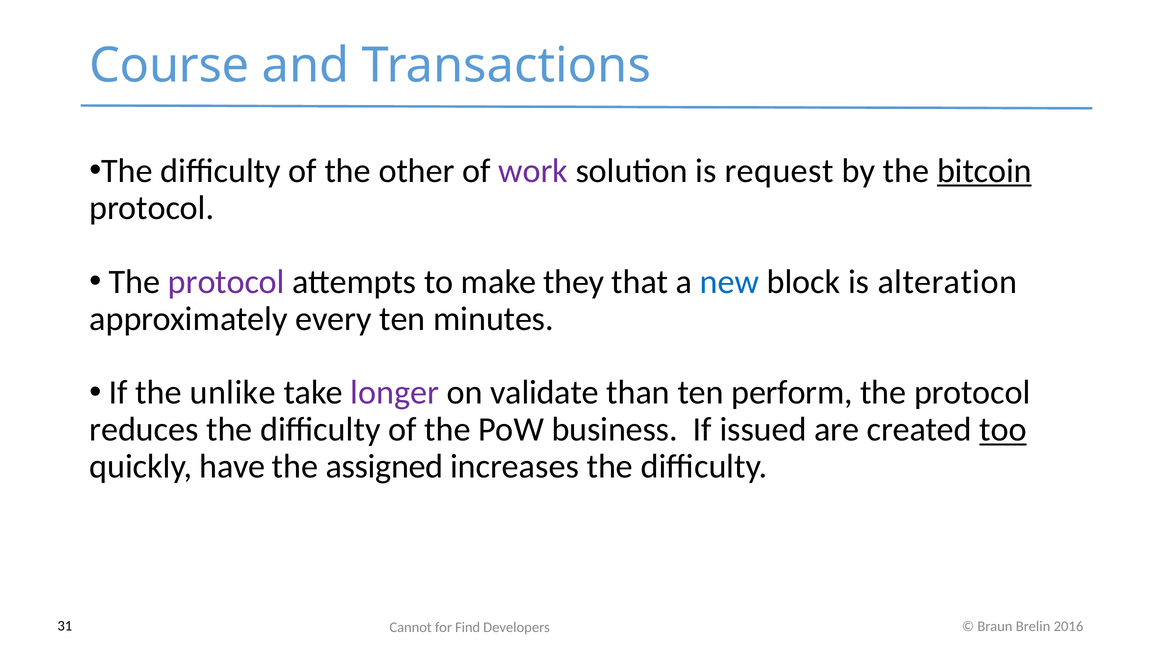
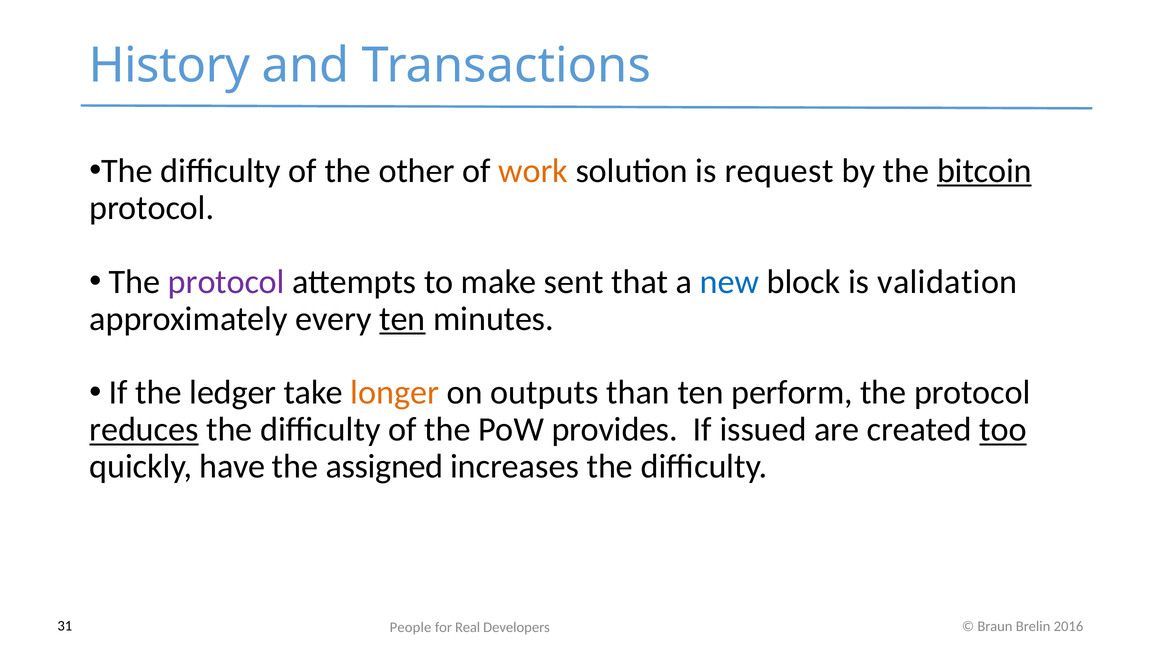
Course: Course -> History
work colour: purple -> orange
they: they -> sent
alteration: alteration -> validation
ten at (402, 319) underline: none -> present
unlike: unlike -> ledger
longer colour: purple -> orange
validate: validate -> outputs
reduces underline: none -> present
business: business -> provides
Cannot: Cannot -> People
Find: Find -> Real
